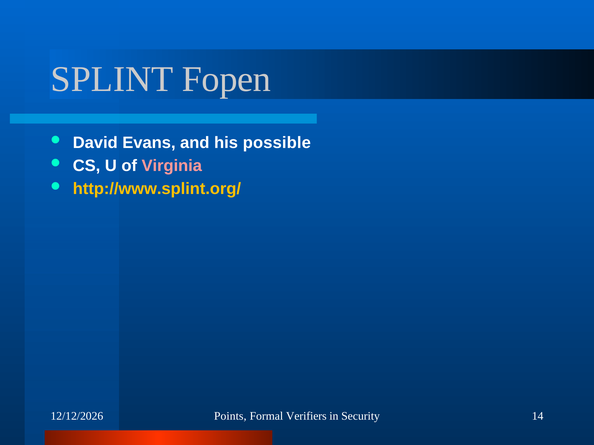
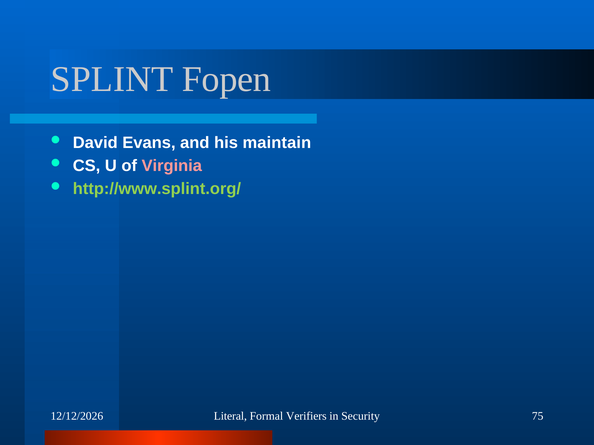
possible: possible -> maintain
http://www.splint.org/ colour: yellow -> light green
Points: Points -> Literal
14: 14 -> 75
